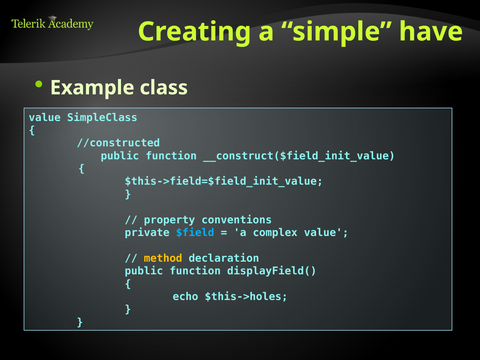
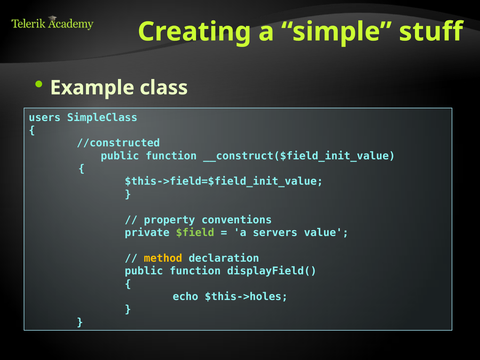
have: have -> stuff
value at (45, 118): value -> users
$field colour: light blue -> light green
complex: complex -> servers
